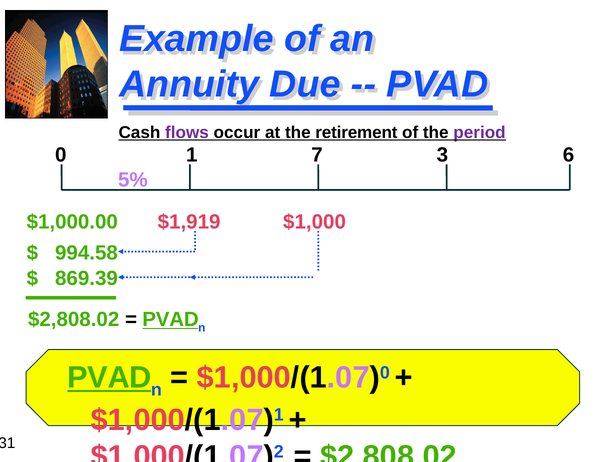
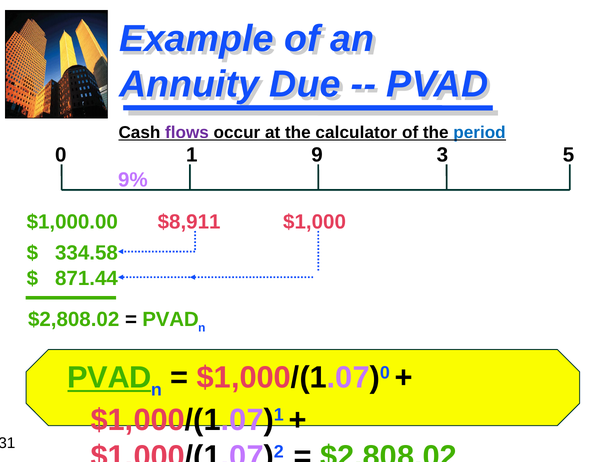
retirement: retirement -> calculator
period colour: purple -> blue
7: 7 -> 9
6: 6 -> 5
5%: 5% -> 9%
$1,919: $1,919 -> $8,911
994.58: 994.58 -> 334.58
869.39: 869.39 -> 871.44
PVAD at (171, 320) underline: present -> none
